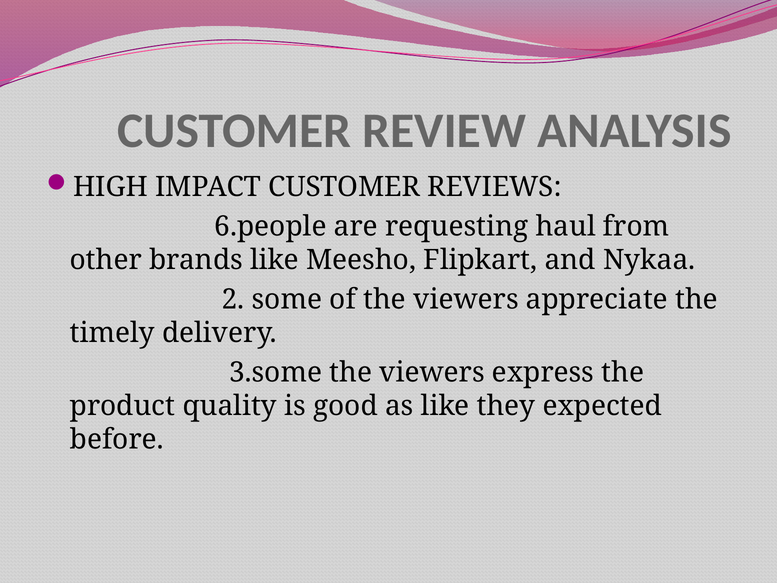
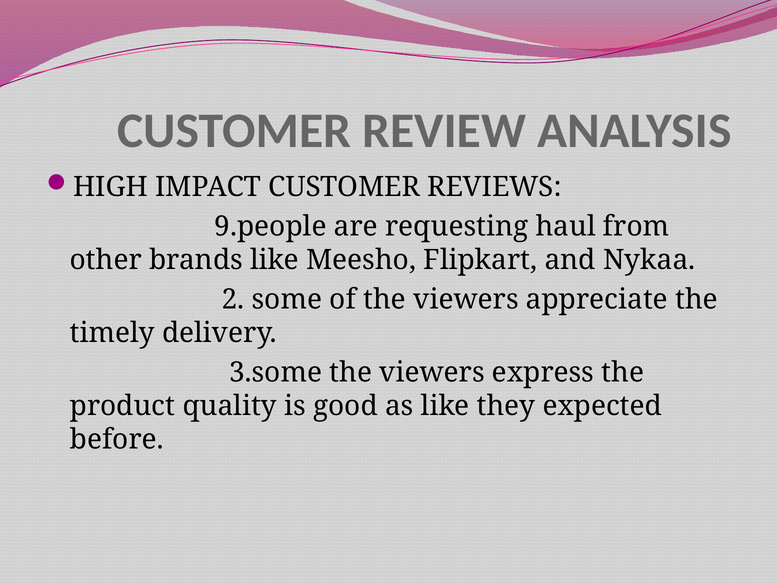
6.people: 6.people -> 9.people
